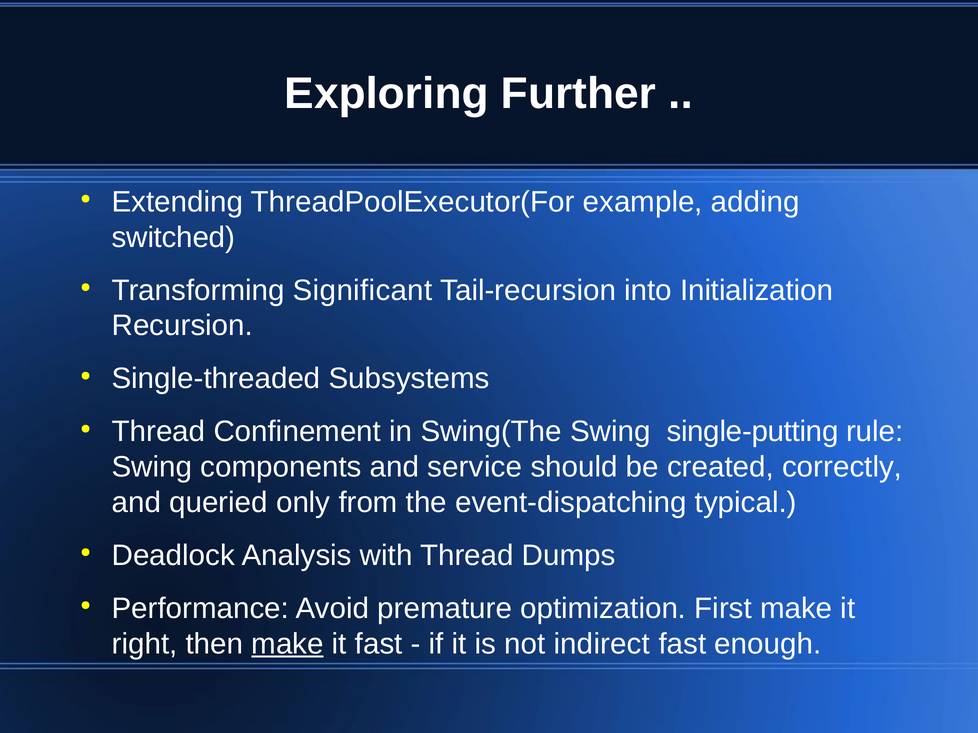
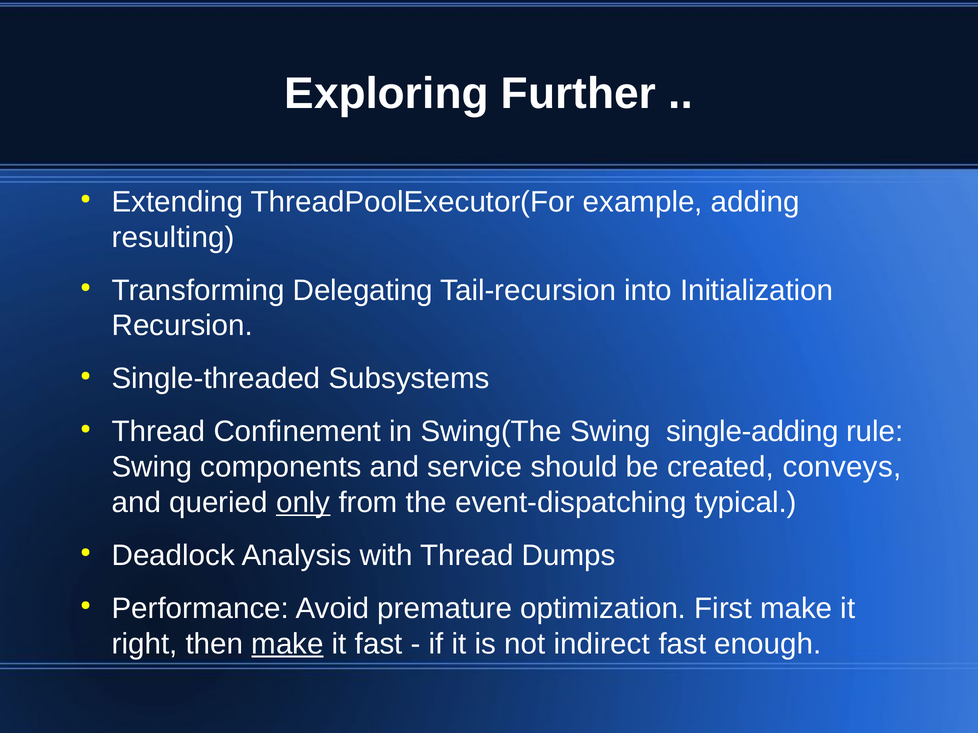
switched: switched -> resulting
Significant: Significant -> Delegating
single-putting: single-putting -> single-adding
correctly: correctly -> conveys
only underline: none -> present
